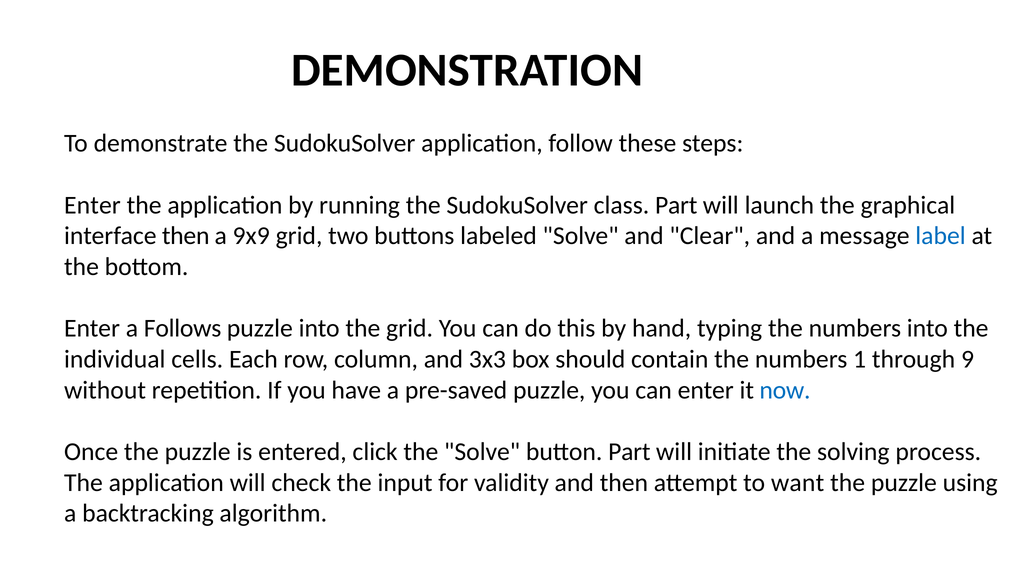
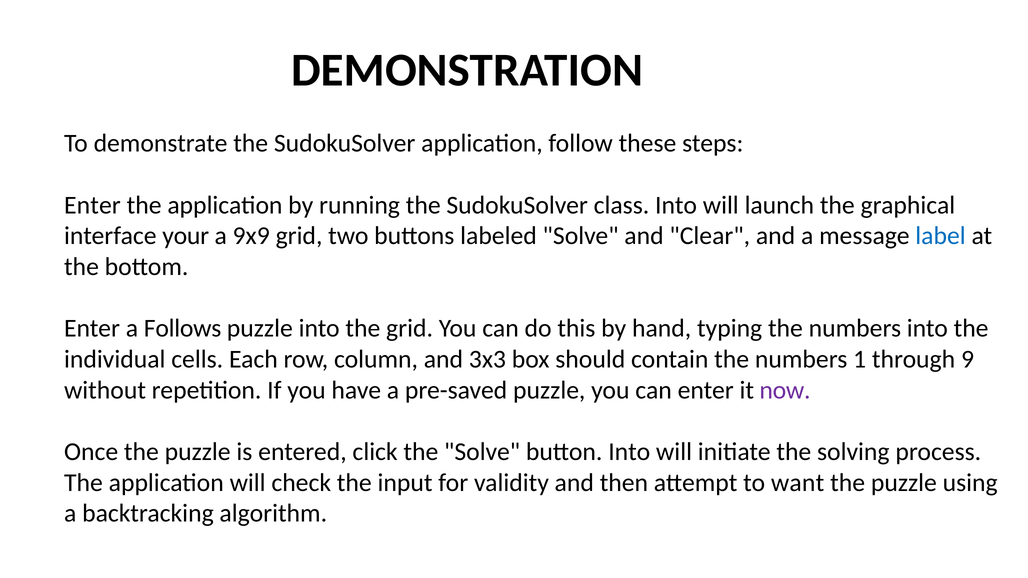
class Part: Part -> Into
interface then: then -> your
now colour: blue -> purple
button Part: Part -> Into
